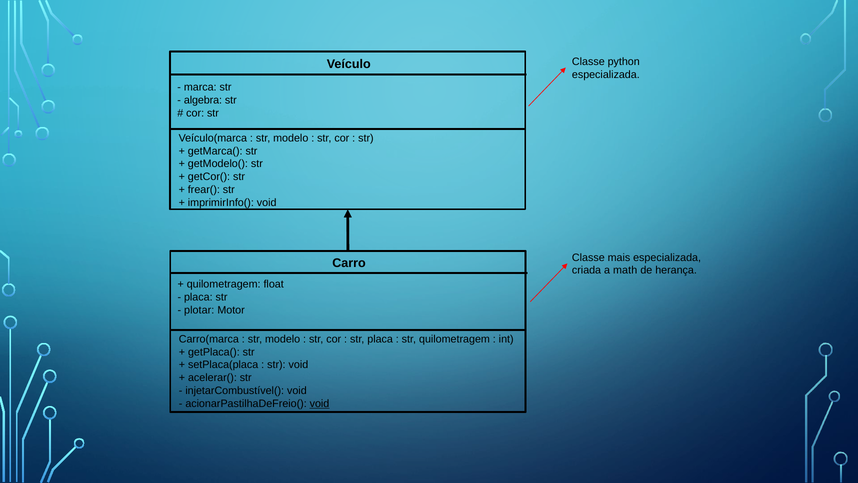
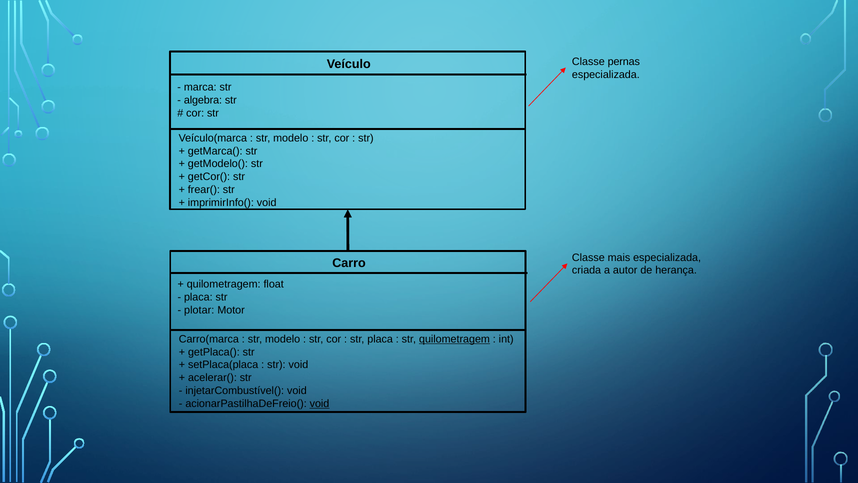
python: python -> pernas
math: math -> autor
quilometragem at (454, 339) underline: none -> present
